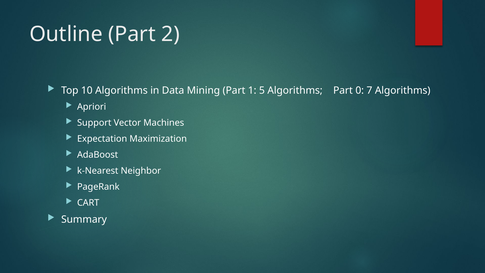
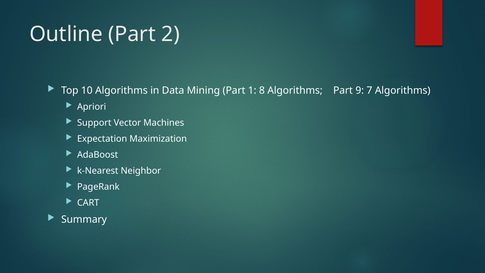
5: 5 -> 8
0: 0 -> 9
